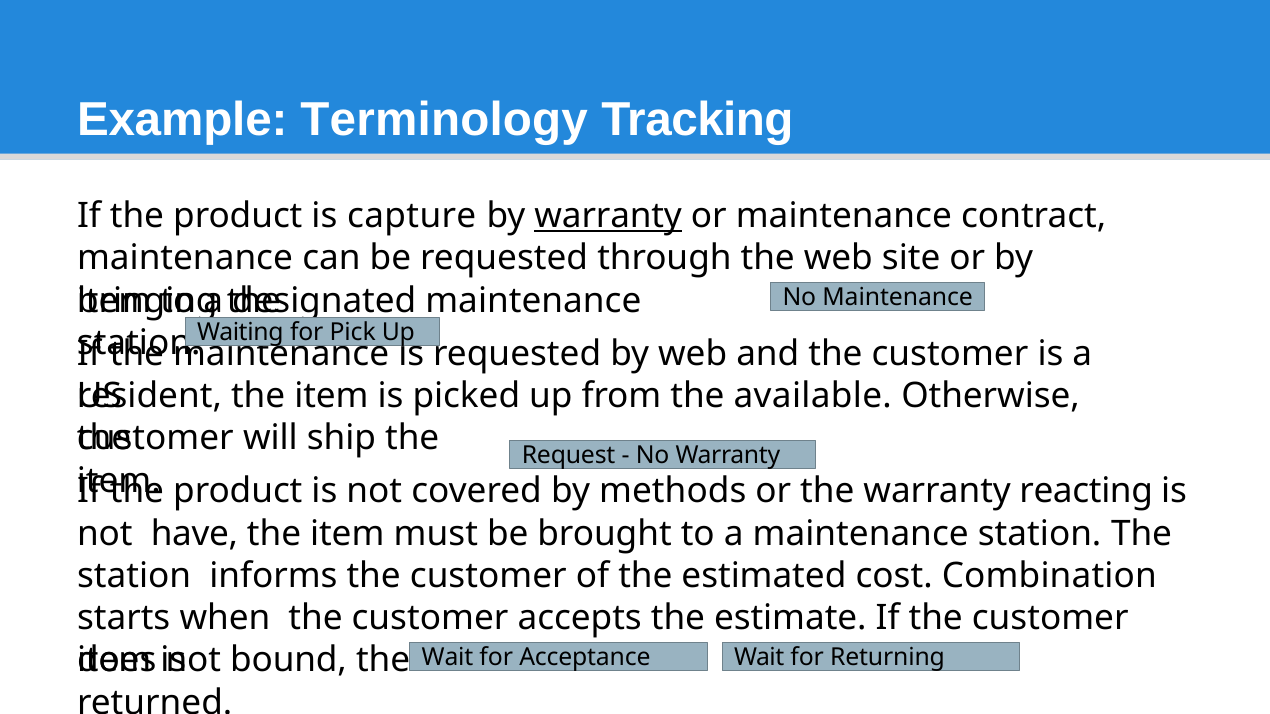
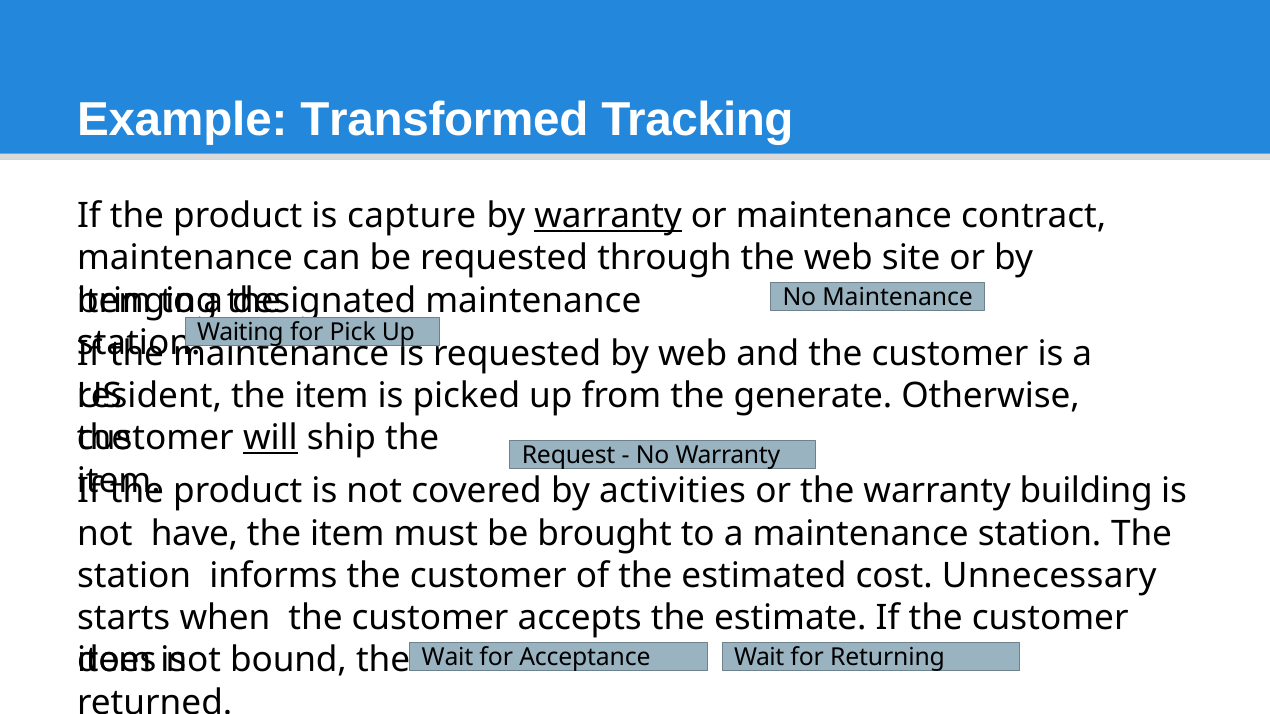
Terminology: Terminology -> Transformed
available: available -> generate
will underline: none -> present
methods: methods -> activities
reacting: reacting -> building
Combination: Combination -> Unnecessary
